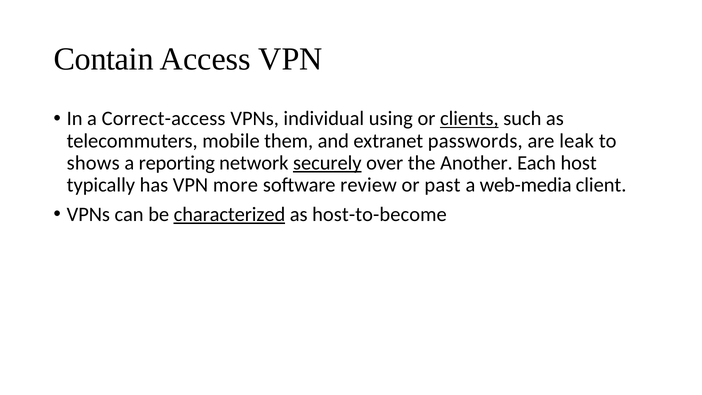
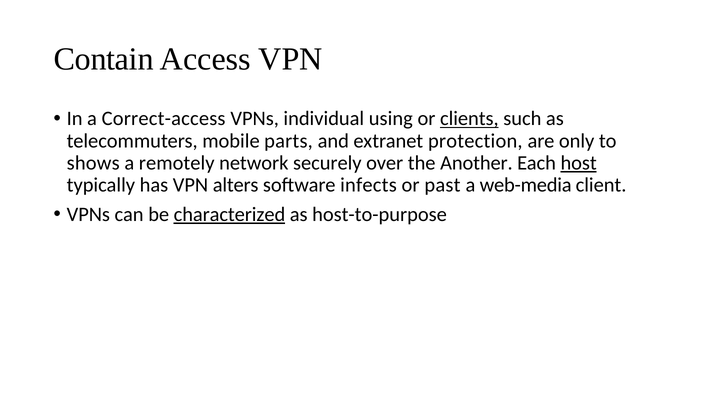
them: them -> parts
passwords: passwords -> protection
leak: leak -> only
reporting: reporting -> remotely
securely underline: present -> none
host underline: none -> present
more: more -> alters
review: review -> infects
host-to-become: host-to-become -> host-to-purpose
